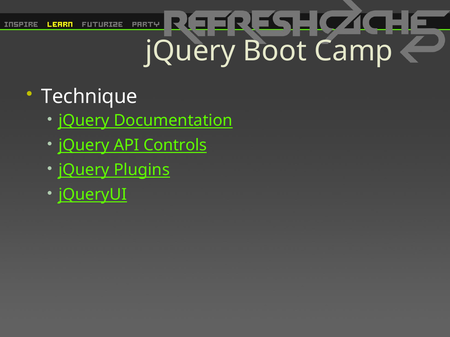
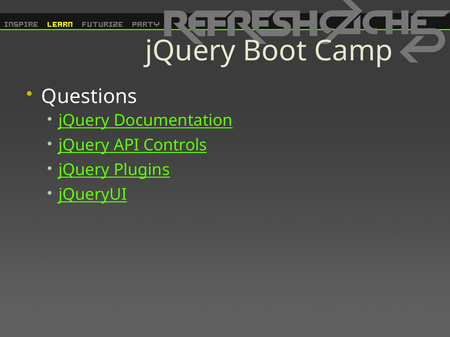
Technique: Technique -> Questions
